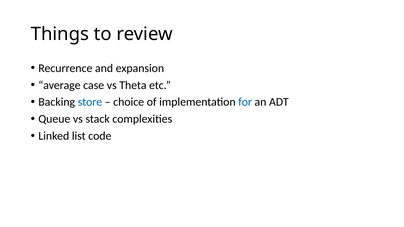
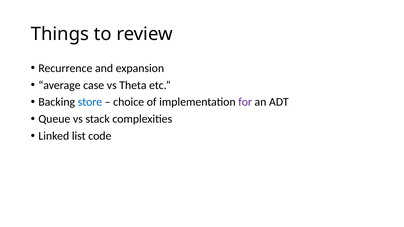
for colour: blue -> purple
